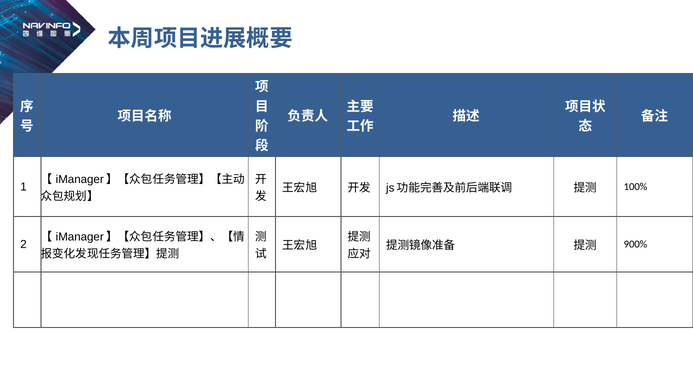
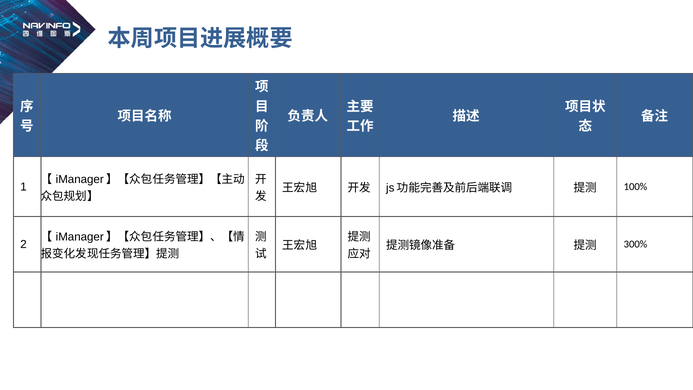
900%: 900% -> 300%
